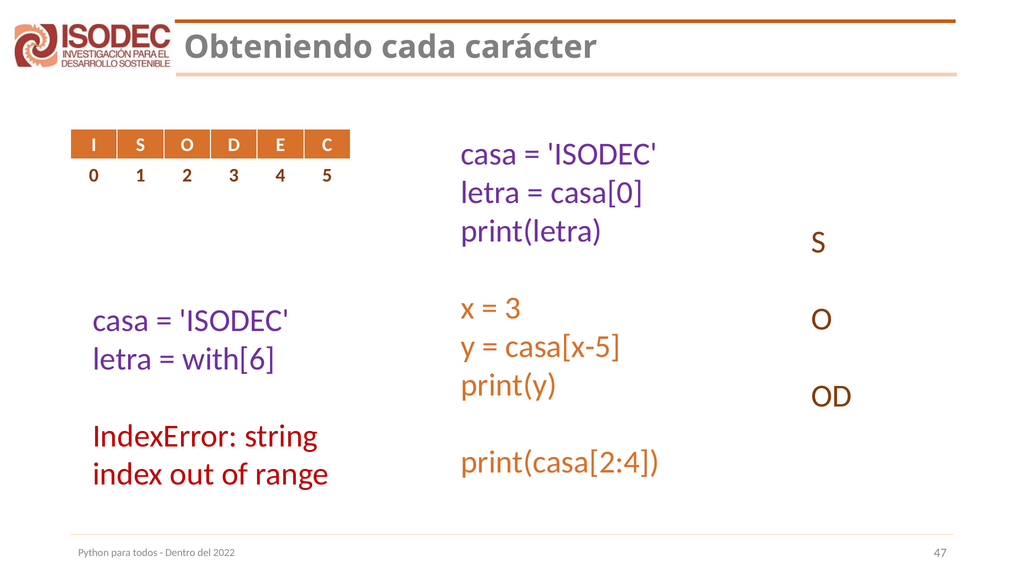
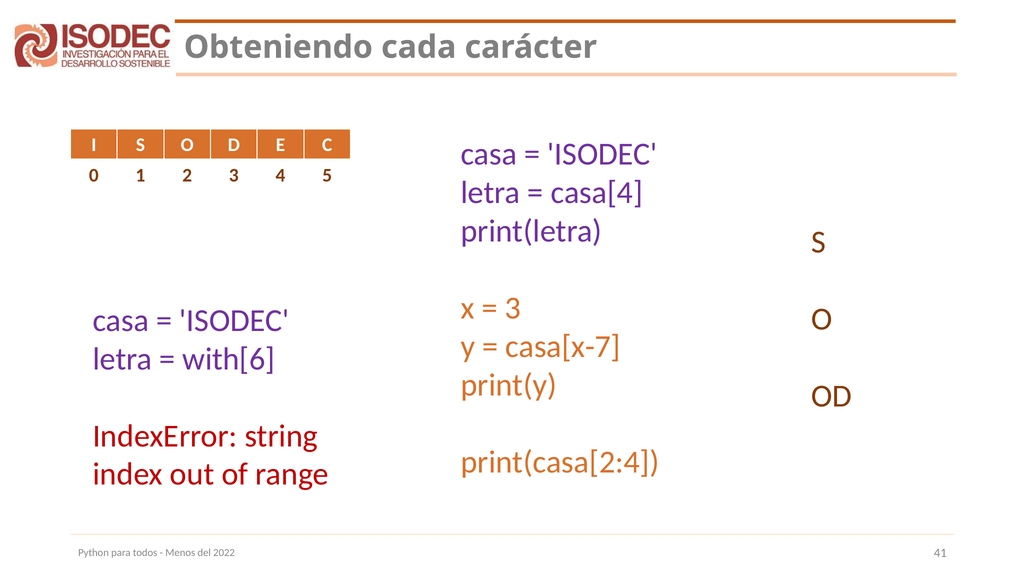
casa[0: casa[0 -> casa[4
casa[x-5: casa[x-5 -> casa[x-7
Dentro: Dentro -> Menos
47: 47 -> 41
